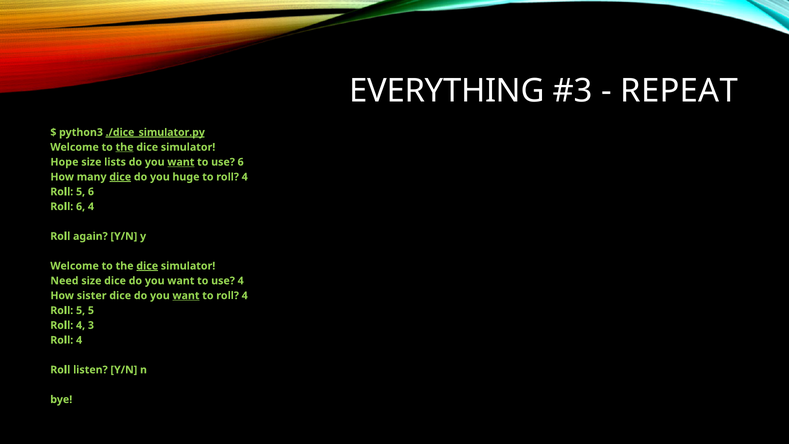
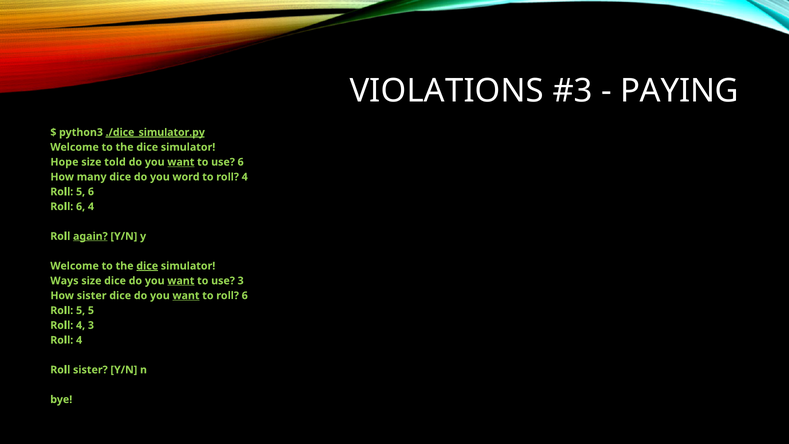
EVERYTHING: EVERYTHING -> VIOLATIONS
REPEAT: REPEAT -> PAYING
the at (125, 147) underline: present -> none
lists: lists -> told
dice at (120, 177) underline: present -> none
huge: huge -> word
again underline: none -> present
Need: Need -> Ways
want at (181, 281) underline: none -> present
use 4: 4 -> 3
4 at (245, 295): 4 -> 6
Roll listen: listen -> sister
